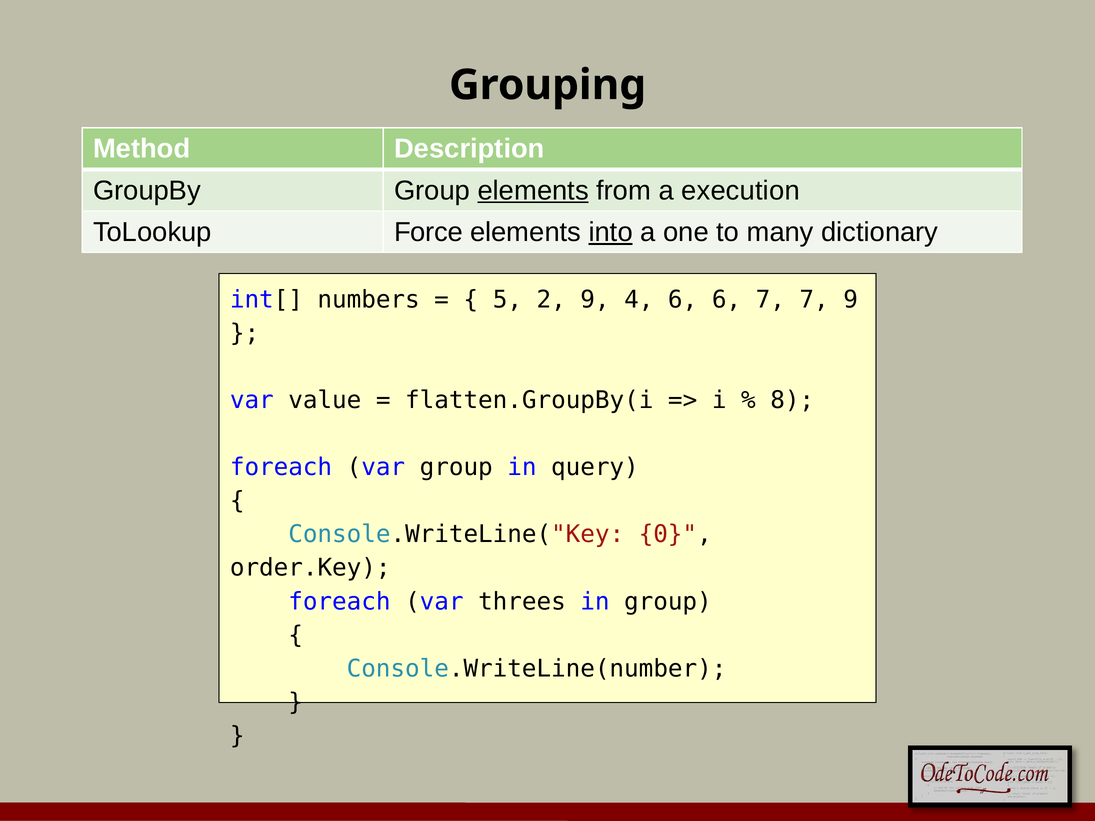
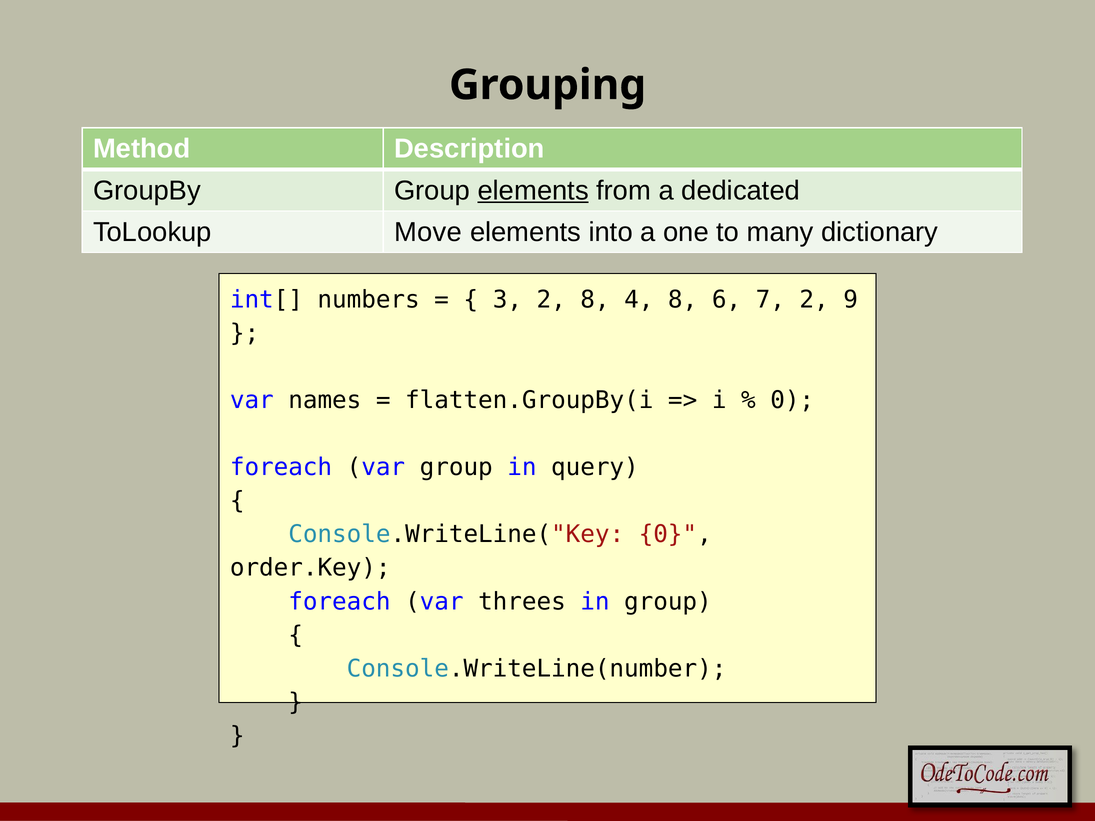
execution: execution -> dedicated
Force: Force -> Move
into underline: present -> none
5: 5 -> 3
2 9: 9 -> 8
4 6: 6 -> 8
7 7: 7 -> 2
value: value -> names
8 at (792, 400): 8 -> 0
